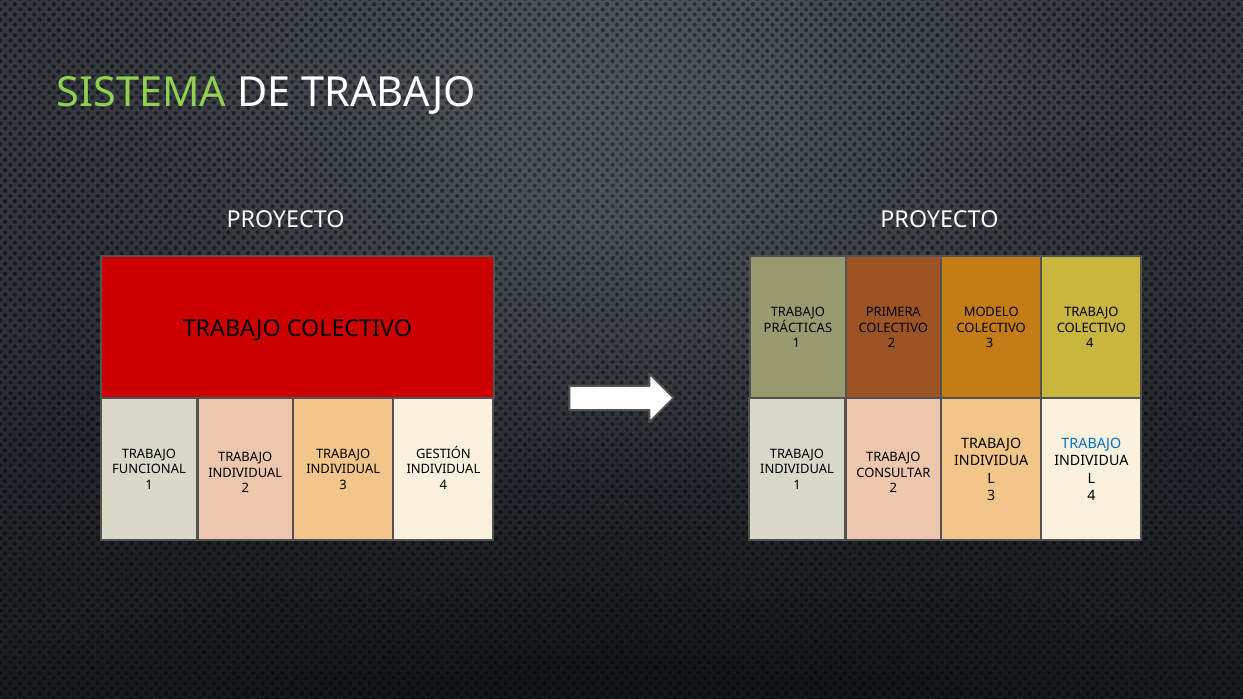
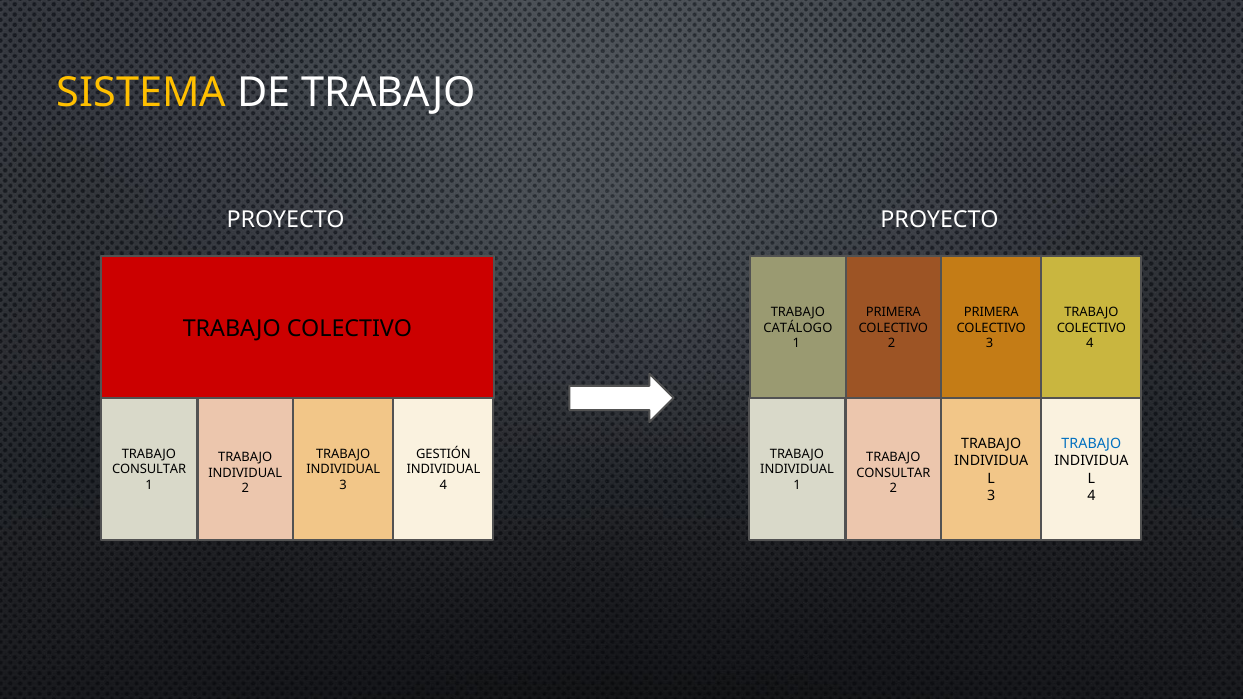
SISTEMA colour: light green -> yellow
MODELO at (991, 312): MODELO -> PRIMERA
PRÁCTICAS: PRÁCTICAS -> CATÁLOGO
FUNCIONAL at (149, 470): FUNCIONAL -> CONSULTAR
